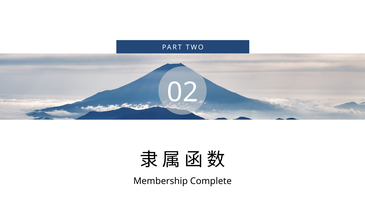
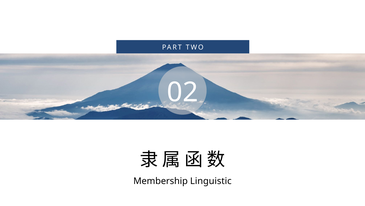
Complete: Complete -> Linguistic
